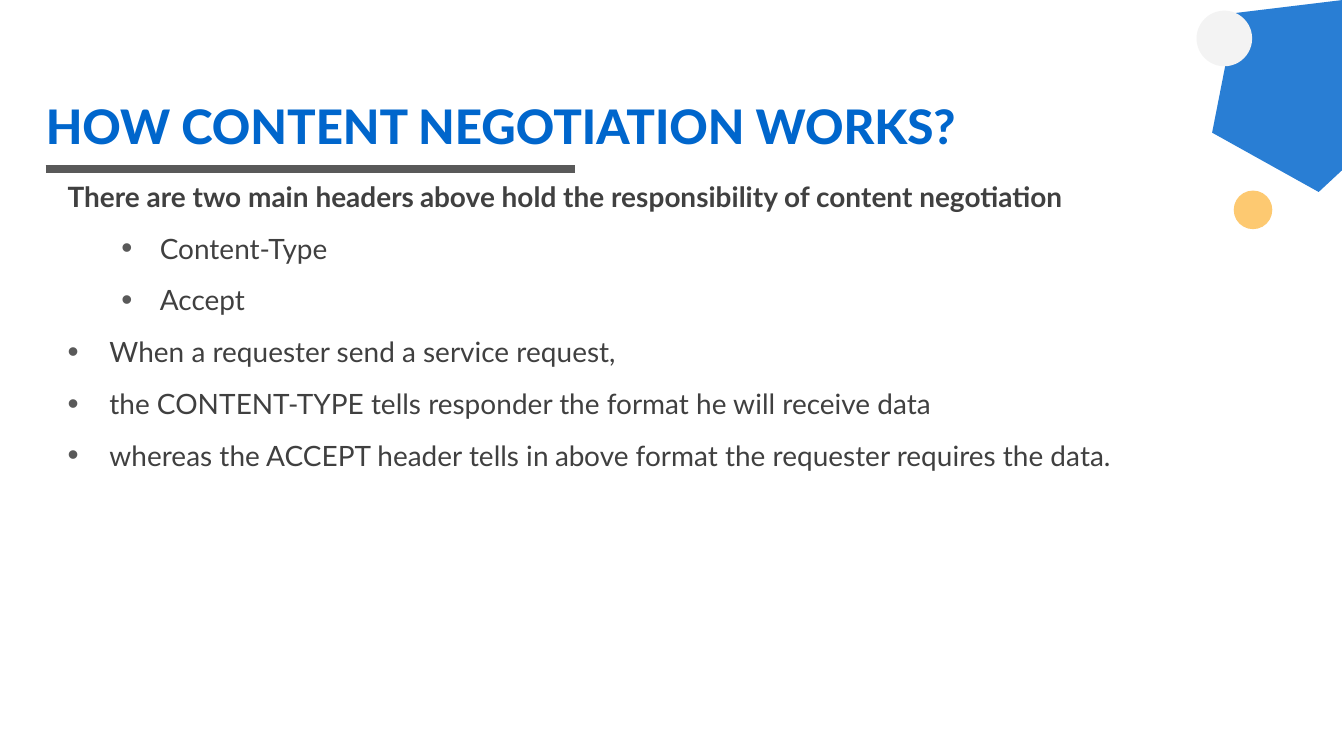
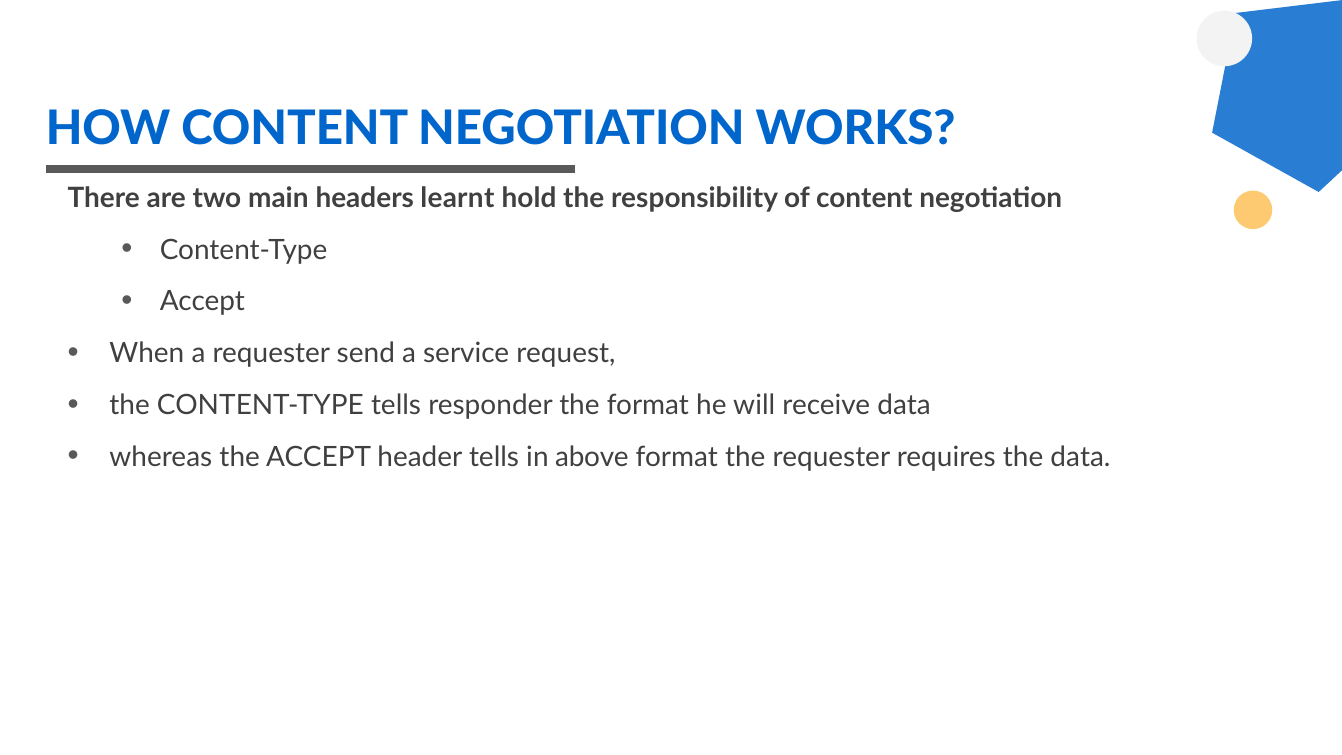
headers above: above -> learnt
